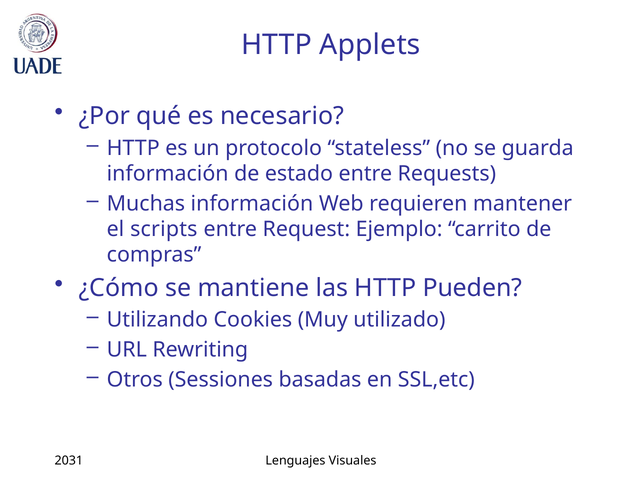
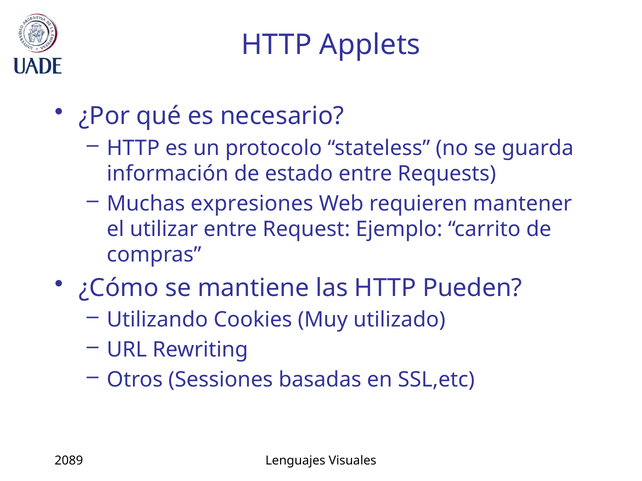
Muchas información: información -> expresiones
scripts: scripts -> utilizar
2031: 2031 -> 2089
